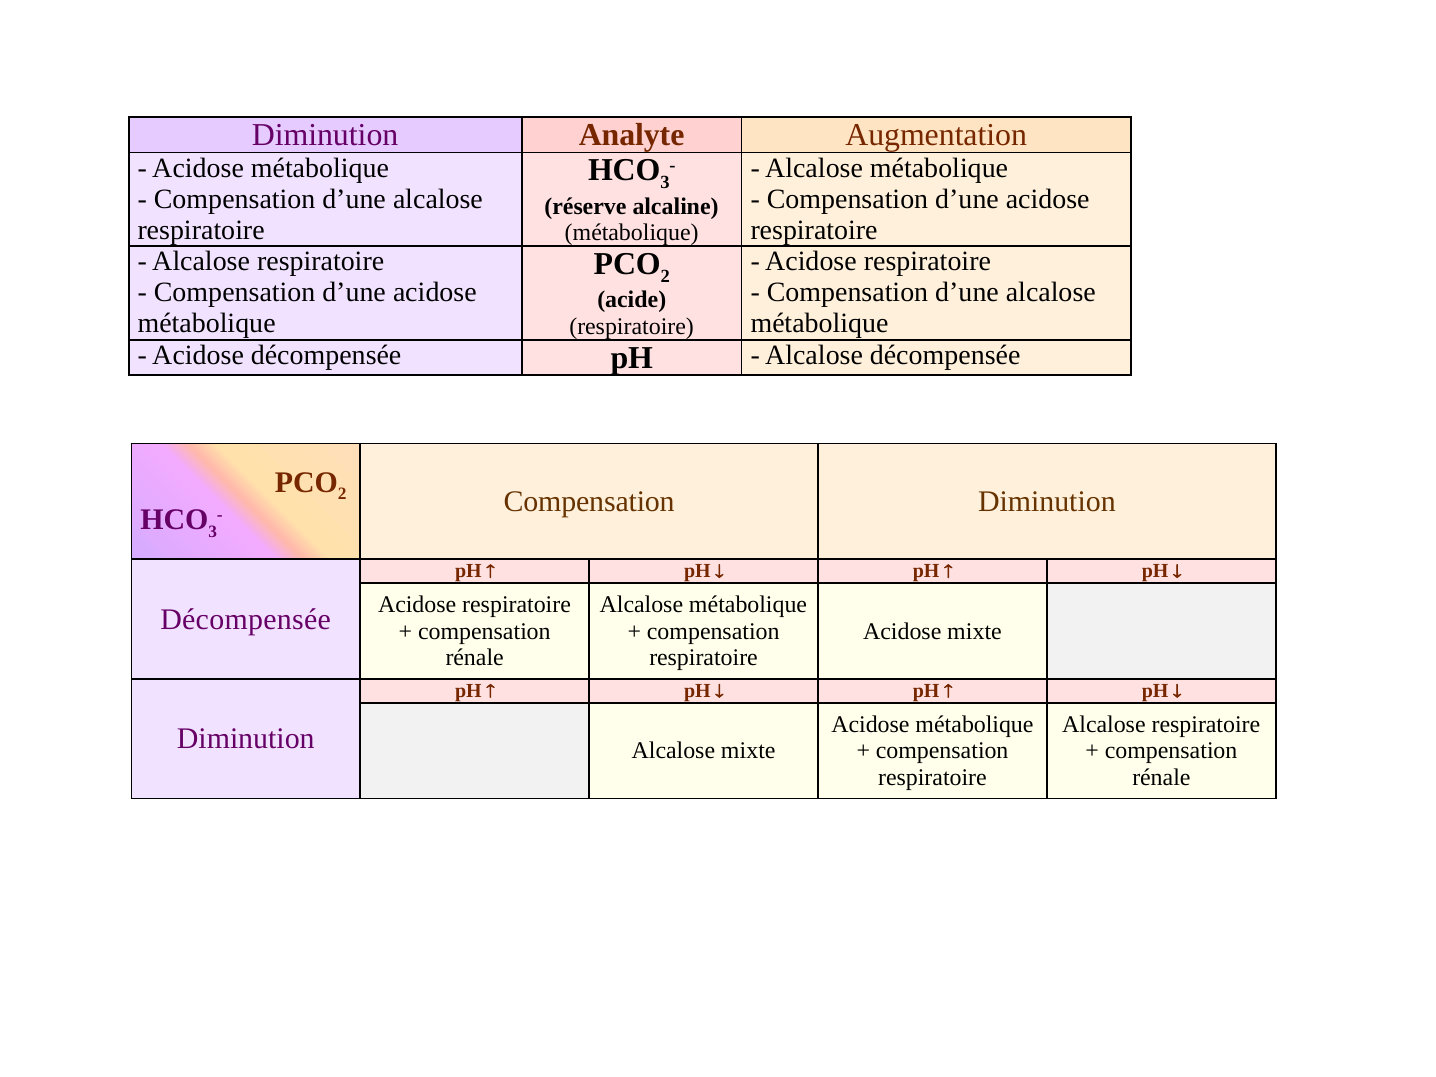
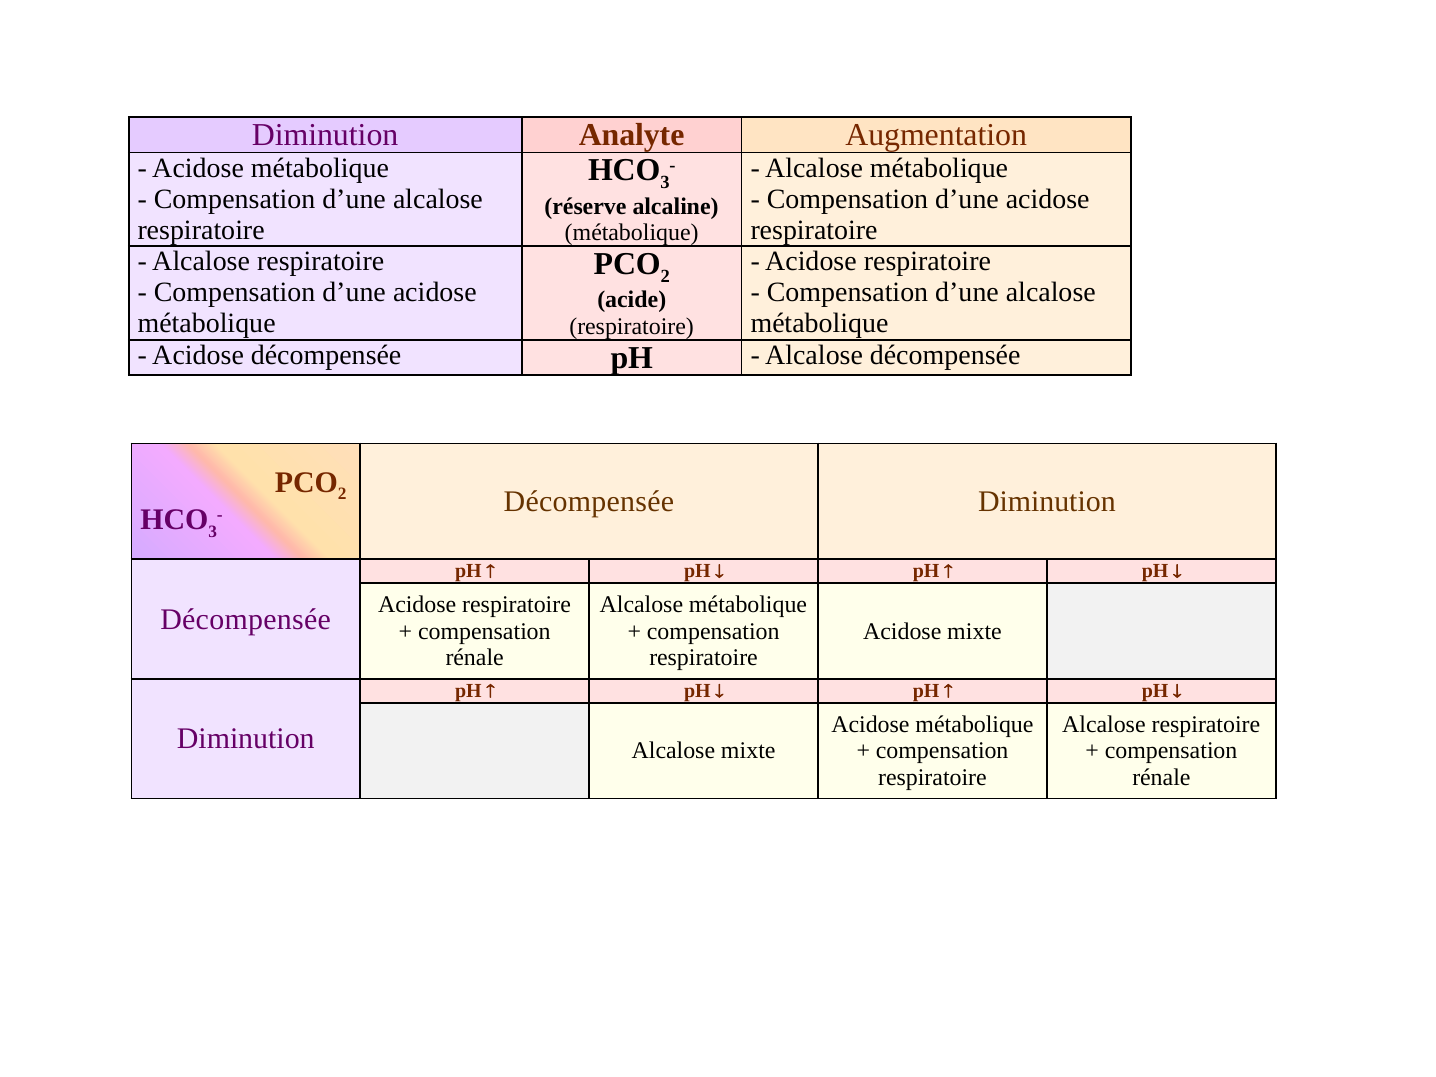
Compensation at (589, 501): Compensation -> Décompensée
